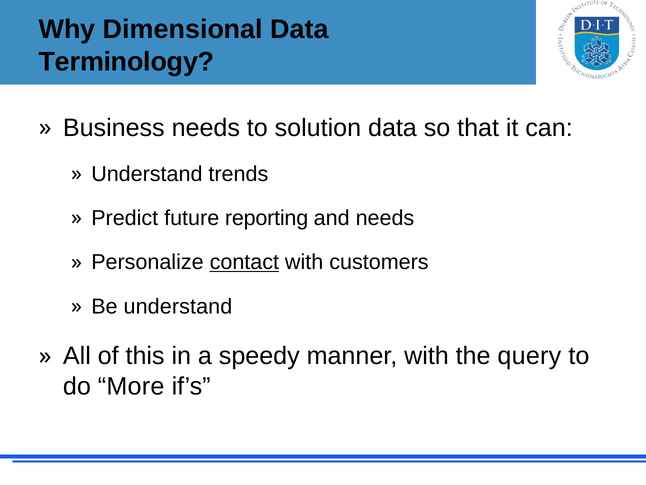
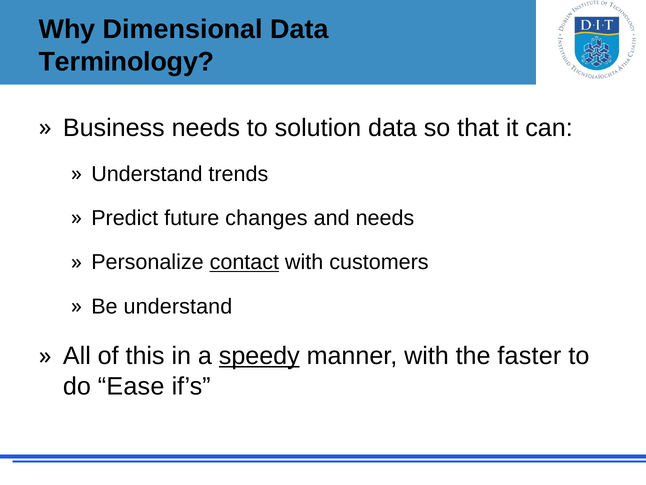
reporting: reporting -> changes
speedy underline: none -> present
query: query -> faster
More: More -> Ease
